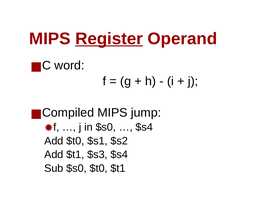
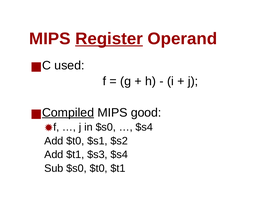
word: word -> used
Compiled underline: none -> present
jump: jump -> good
